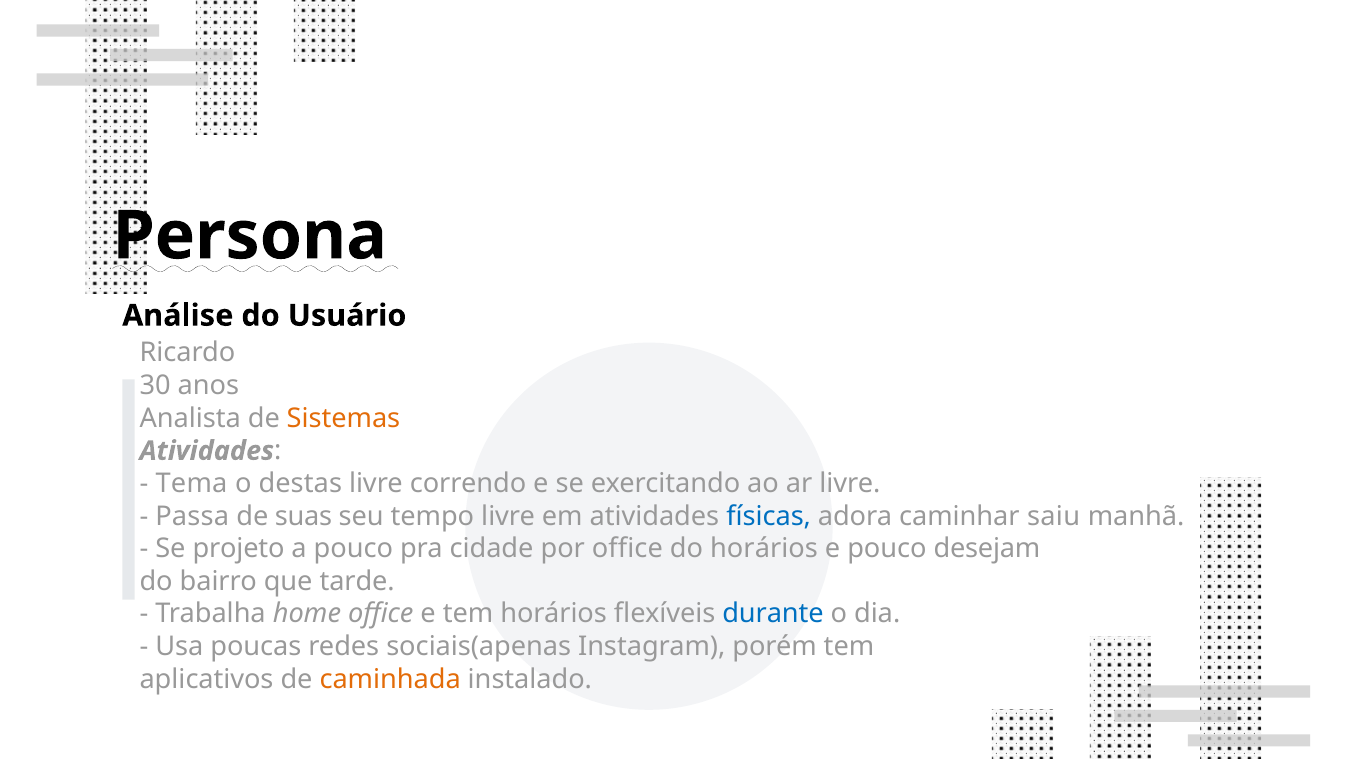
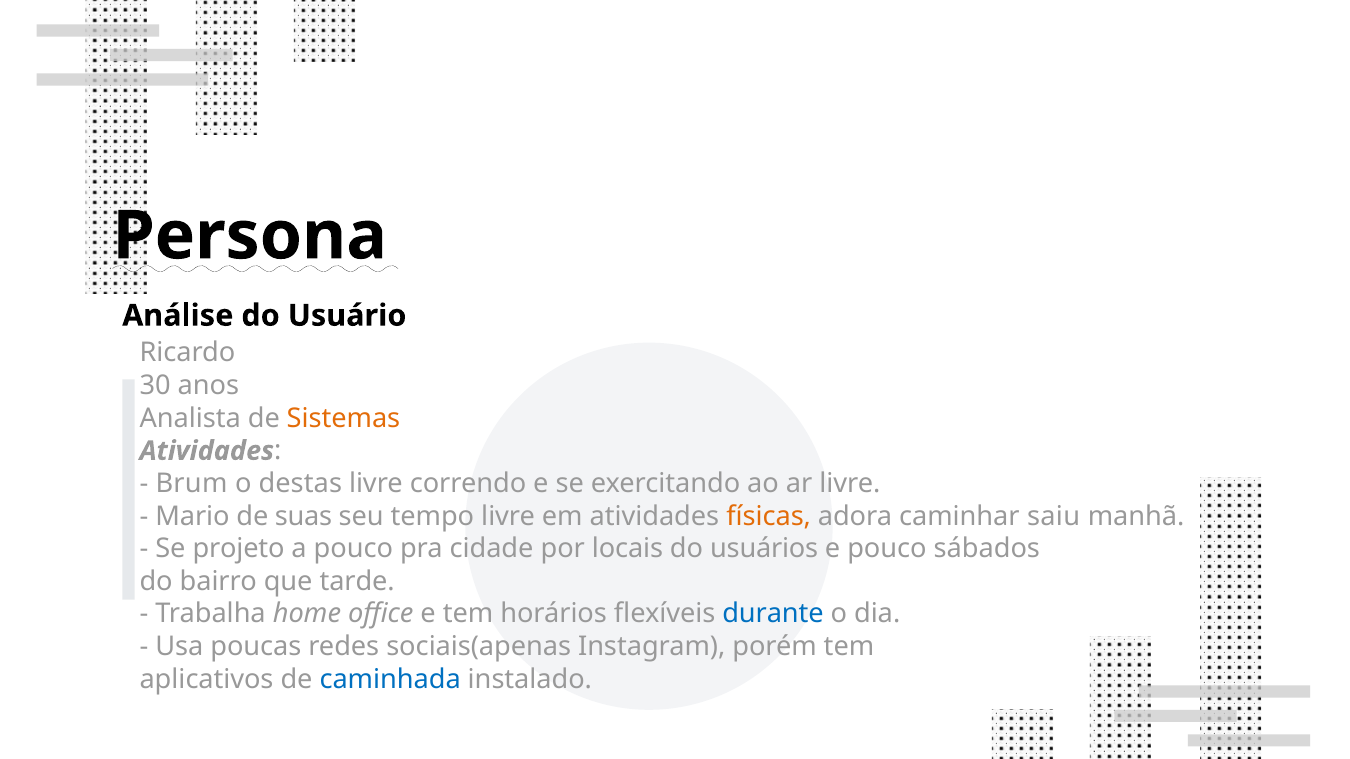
Tema: Tema -> Brum
Passa: Passa -> Mario
físicas colour: blue -> orange
por office: office -> locais
do horários: horários -> usuários
desejam: desejam -> sábados
caminhada colour: orange -> blue
